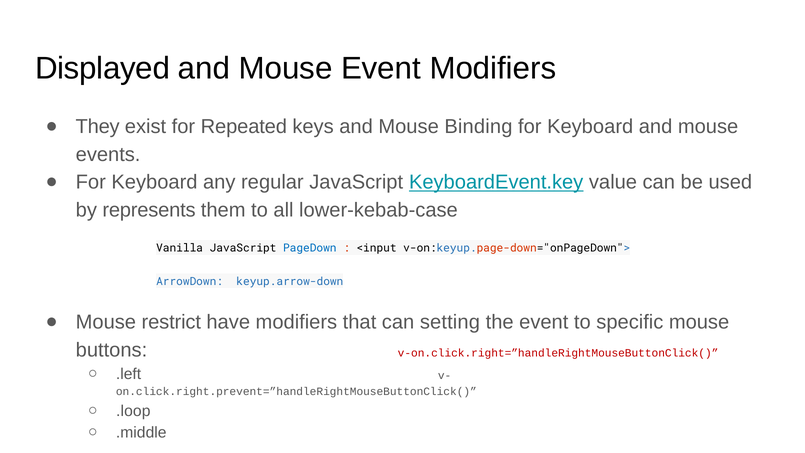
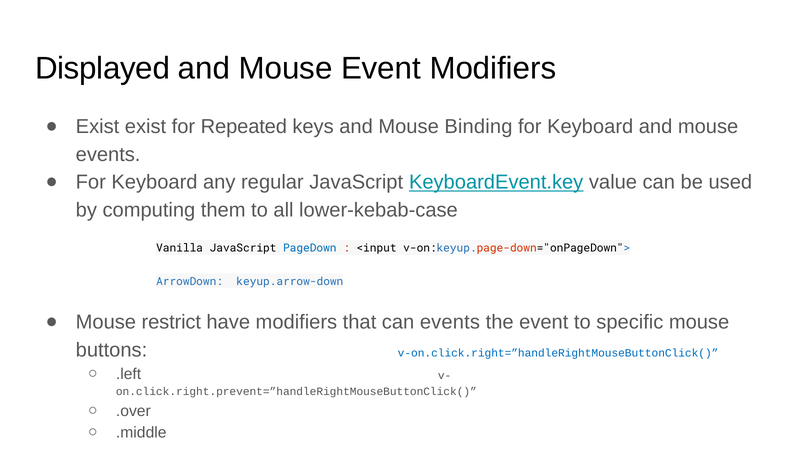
They at (98, 127): They -> Exist
represents: represents -> computing
can setting: setting -> events
v-on.click.right=”handleRightMouseButtonClick( colour: red -> blue
.loop: .loop -> .over
